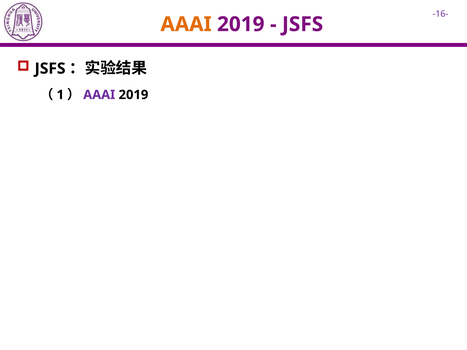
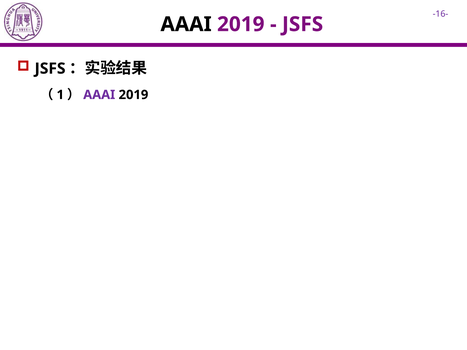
AAAI at (186, 24) colour: orange -> black
